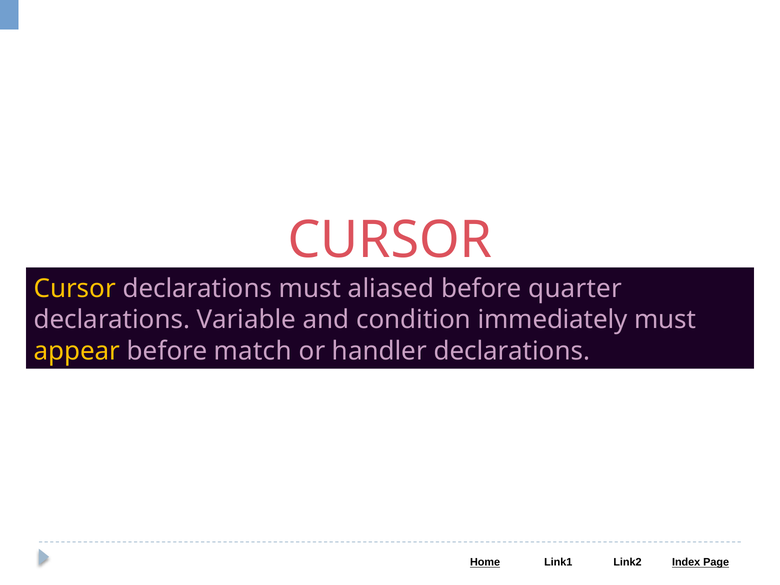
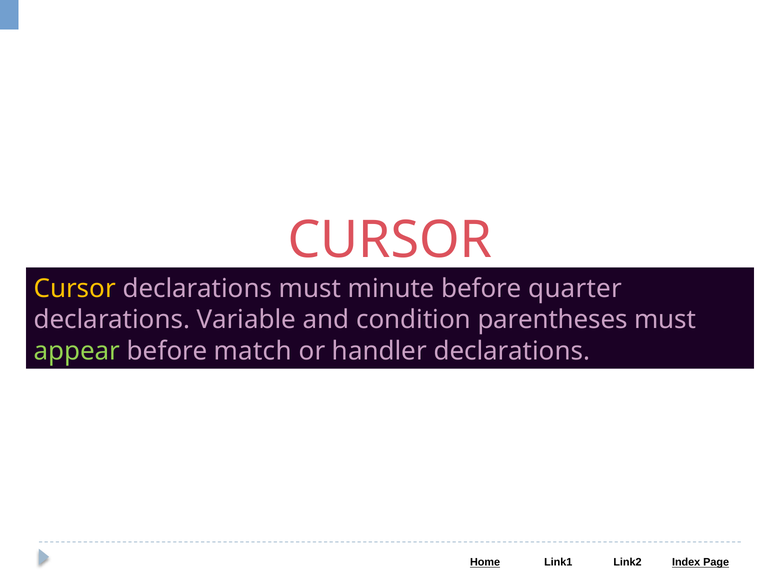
aliased: aliased -> minute
immediately: immediately -> parentheses
appear colour: yellow -> light green
